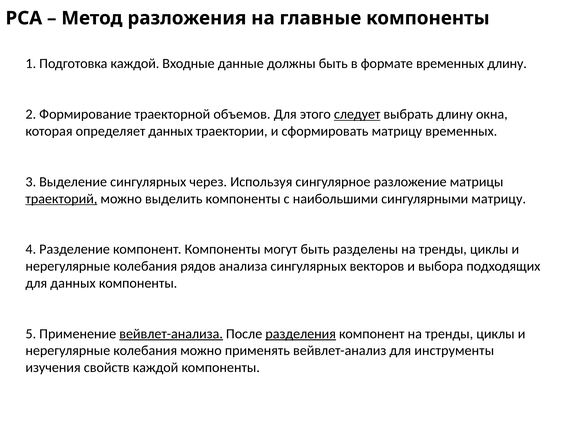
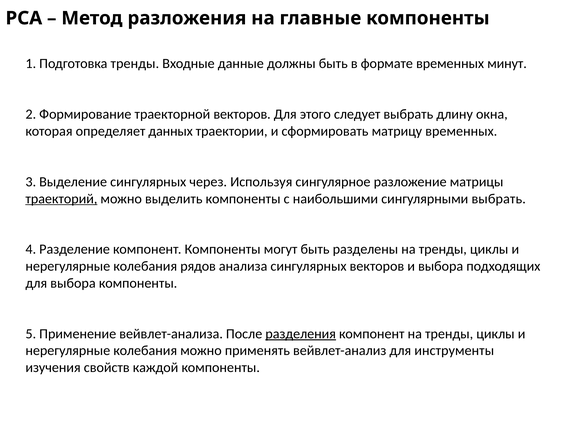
Подготовка каждой: каждой -> тренды
временных длину: длину -> минут
траекторной объемов: объемов -> векторов
следует underline: present -> none
сингулярными матрицу: матрицу -> выбрать
для данных: данных -> выбора
вейвлет-анализа underline: present -> none
